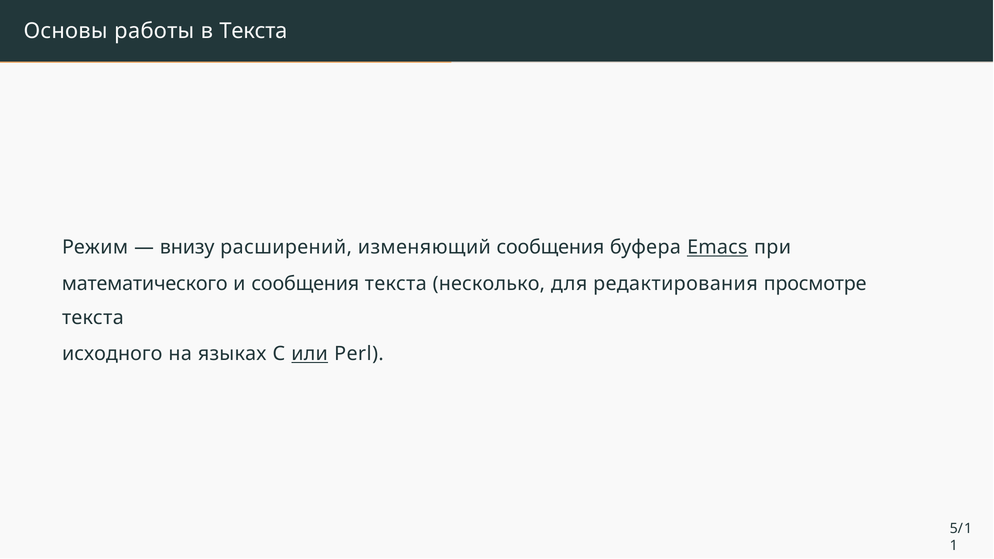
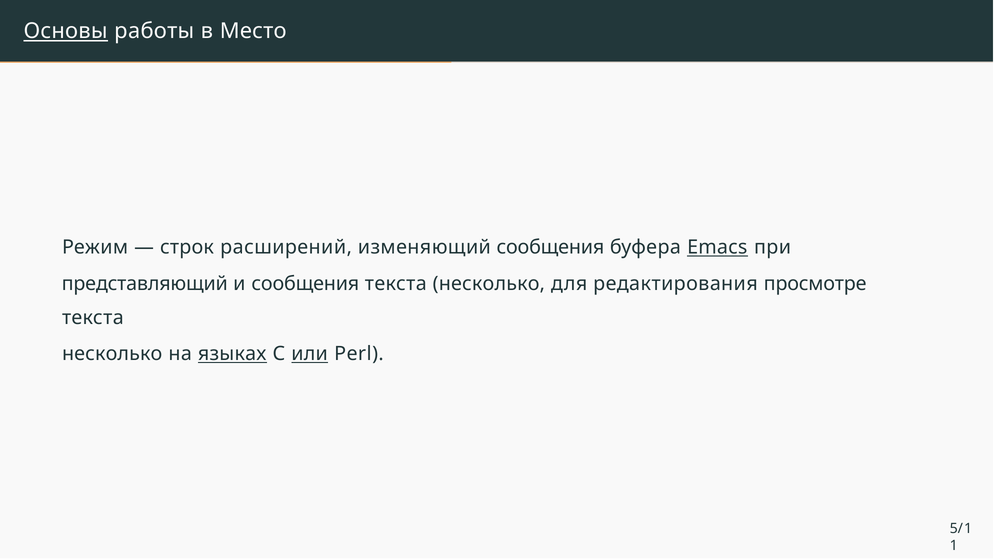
Основы underline: none -> present
в Текста: Текста -> Место
внизу: внизу -> строк
математического: математического -> представляющий
исходного at (112, 354): исходного -> несколько
языках underline: none -> present
